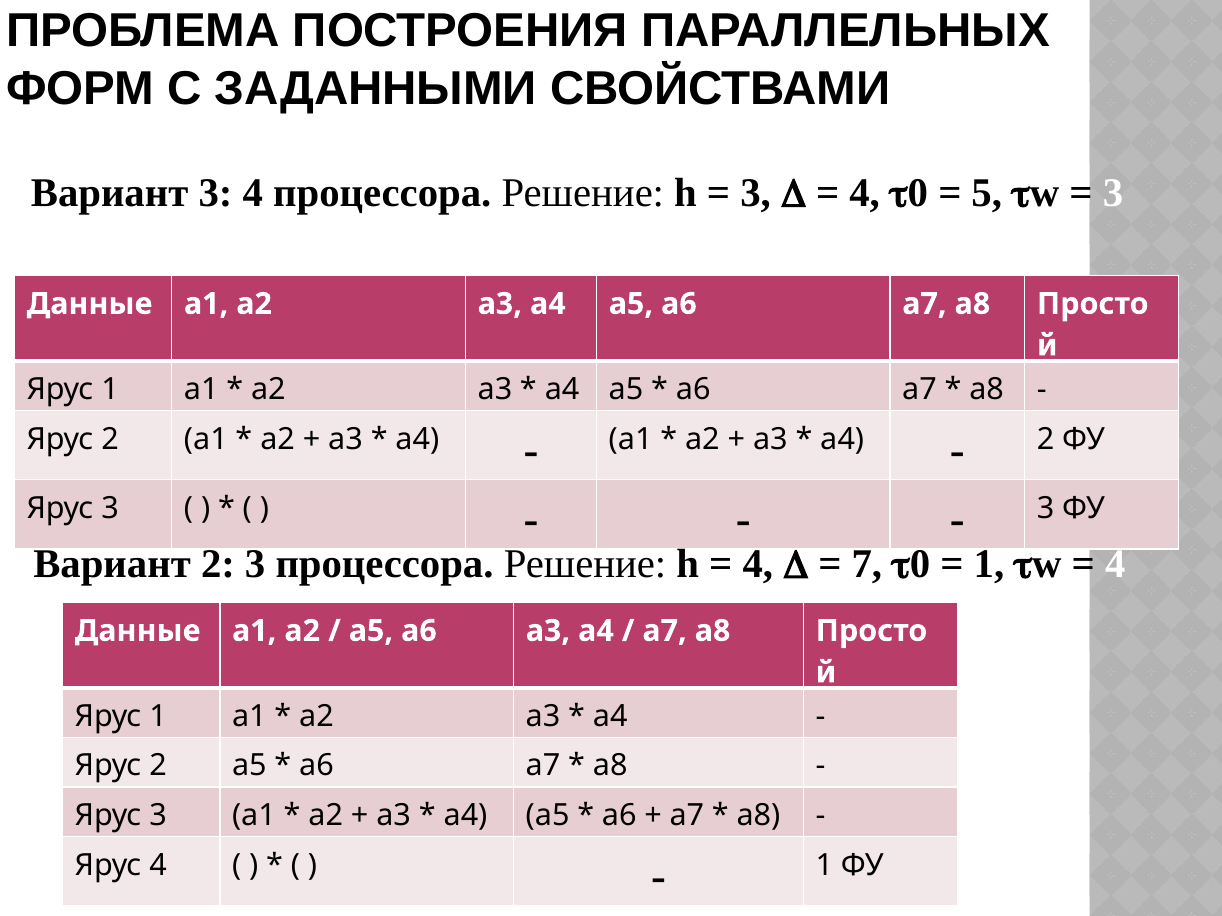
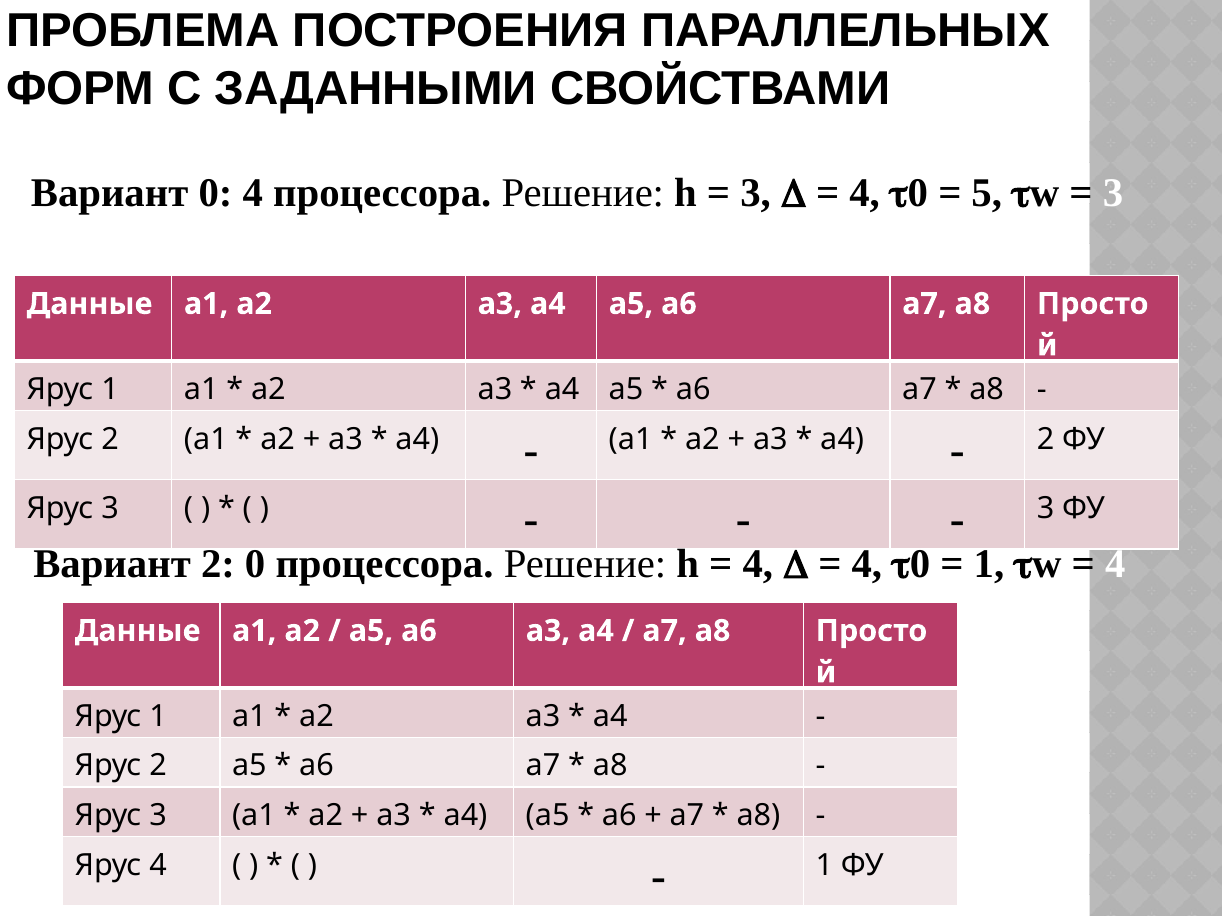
Вариант 3: 3 -> 0
2 3: 3 -> 0
7 at (867, 565): 7 -> 4
